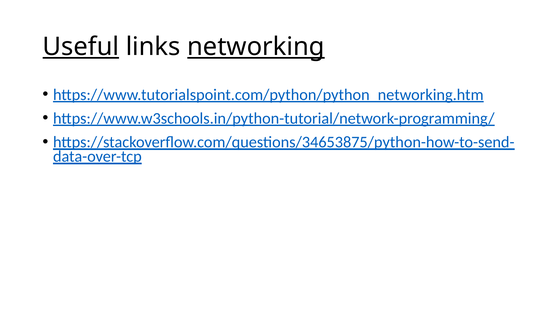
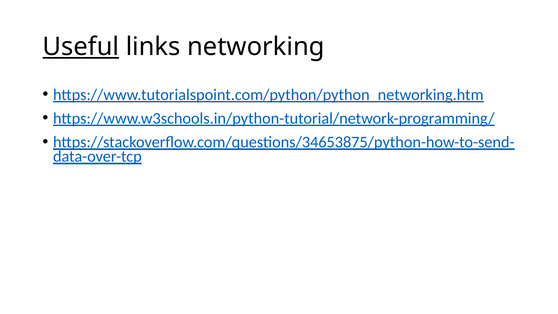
networking underline: present -> none
